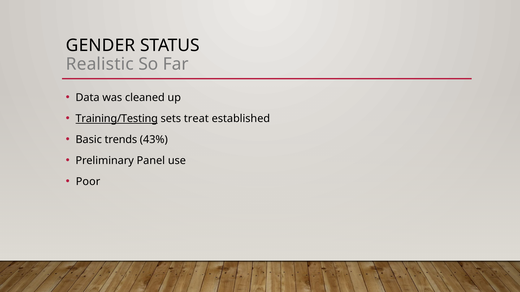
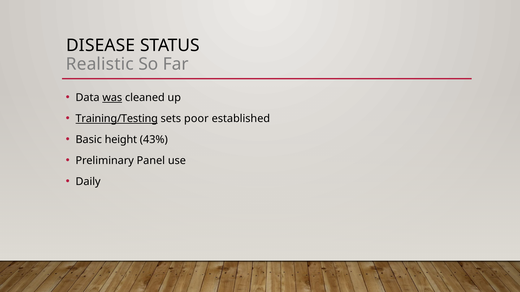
GENDER: GENDER -> DISEASE
was underline: none -> present
treat: treat -> poor
trends: trends -> height
Poor: Poor -> Daily
